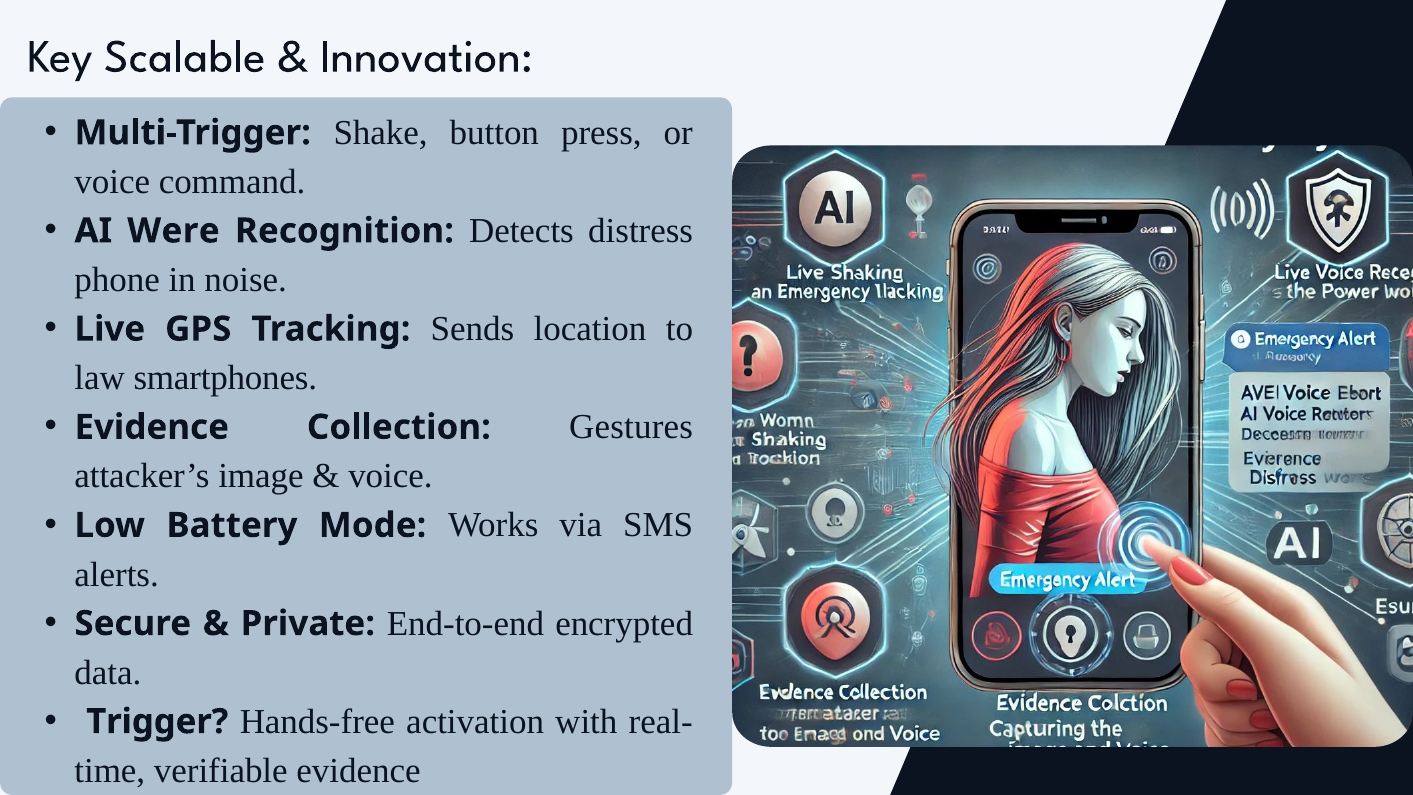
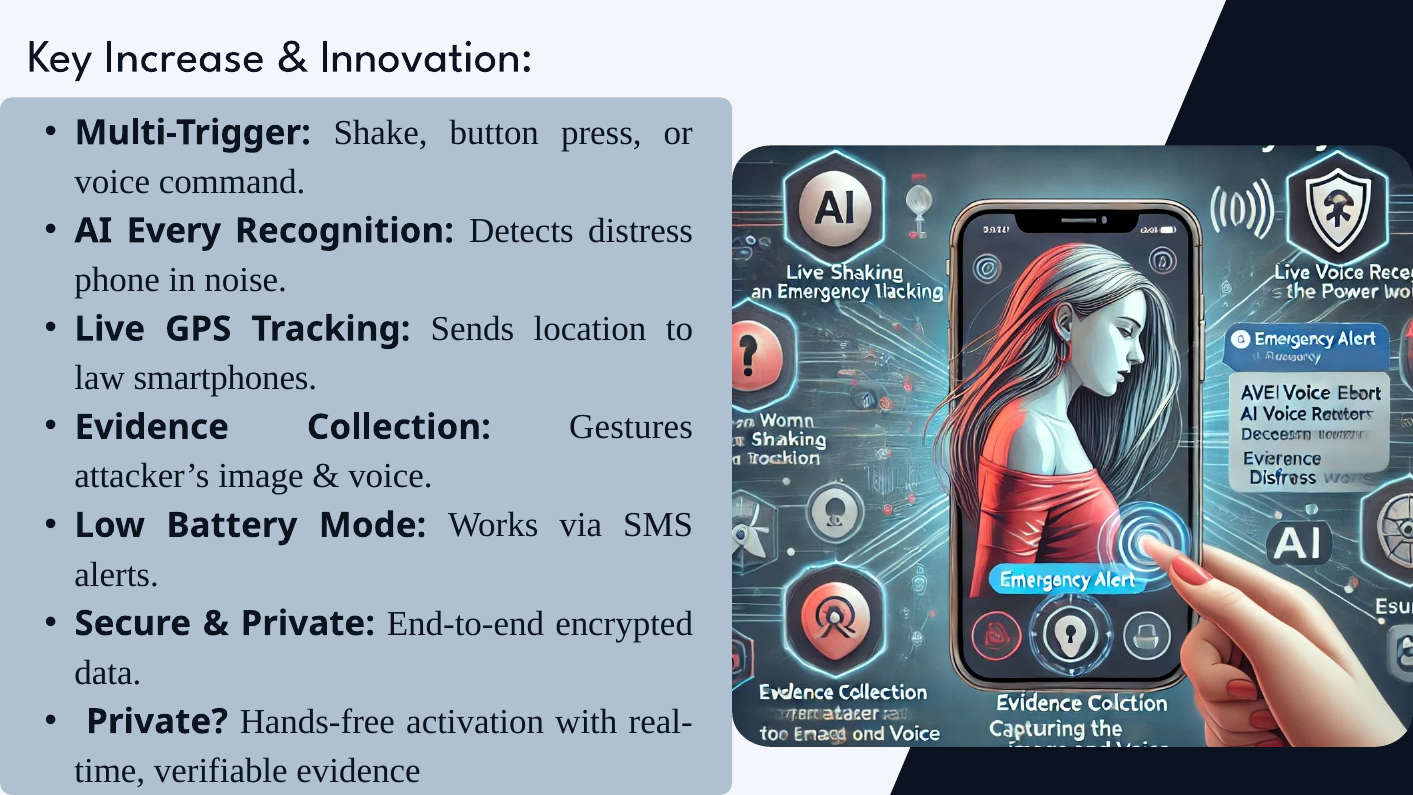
Scalable: Scalable -> Increase
Were: Were -> Every
Trigger at (157, 722): Trigger -> Private
